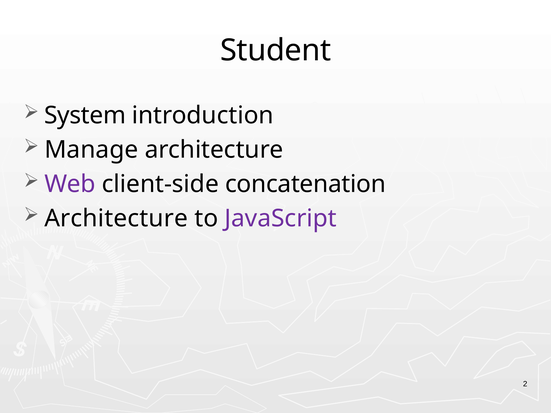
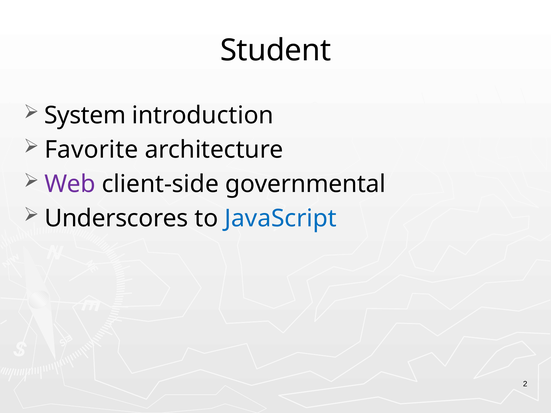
Manage: Manage -> Favorite
concatenation: concatenation -> governmental
Architecture at (116, 218): Architecture -> Underscores
JavaScript colour: purple -> blue
